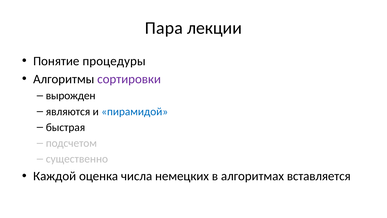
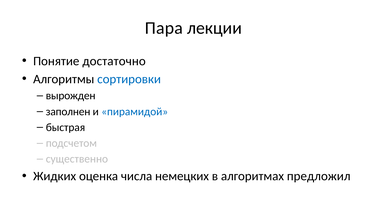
процедуры: процедуры -> достаточно
сортировки colour: purple -> blue
являются: являются -> заполнен
Каждой: Каждой -> Жидких
вставляется: вставляется -> предложил
